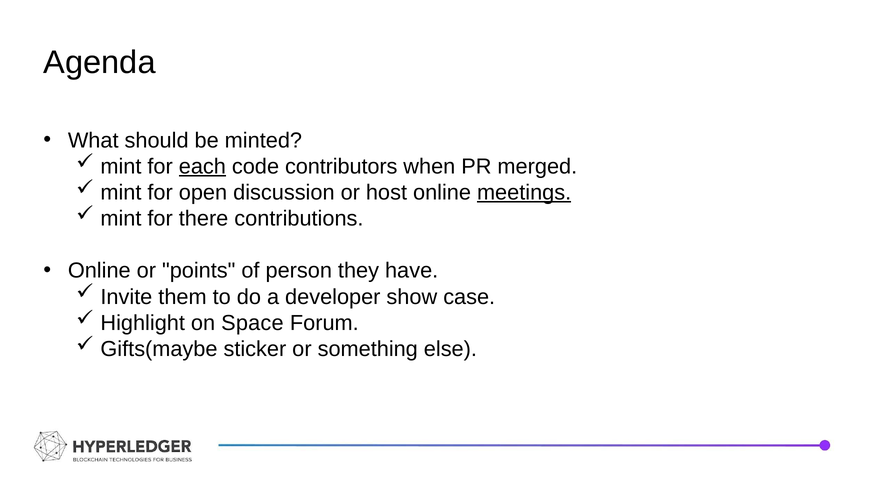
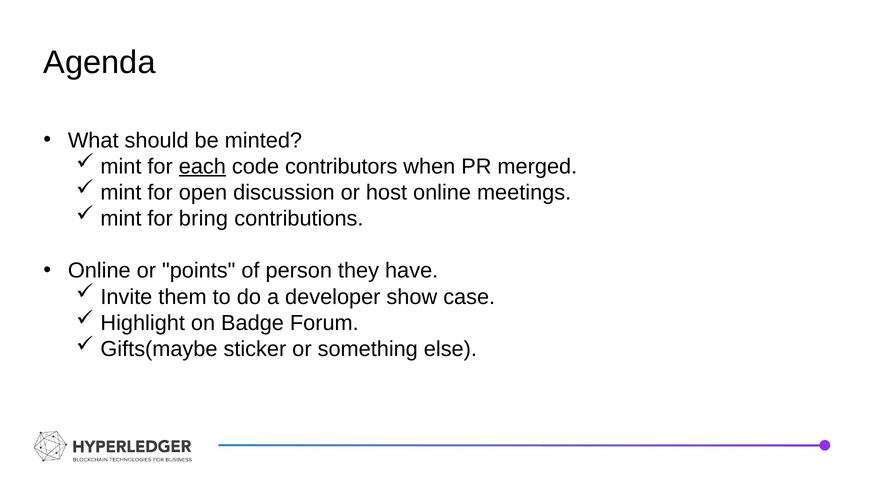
meetings underline: present -> none
there: there -> bring
Space: Space -> Badge
